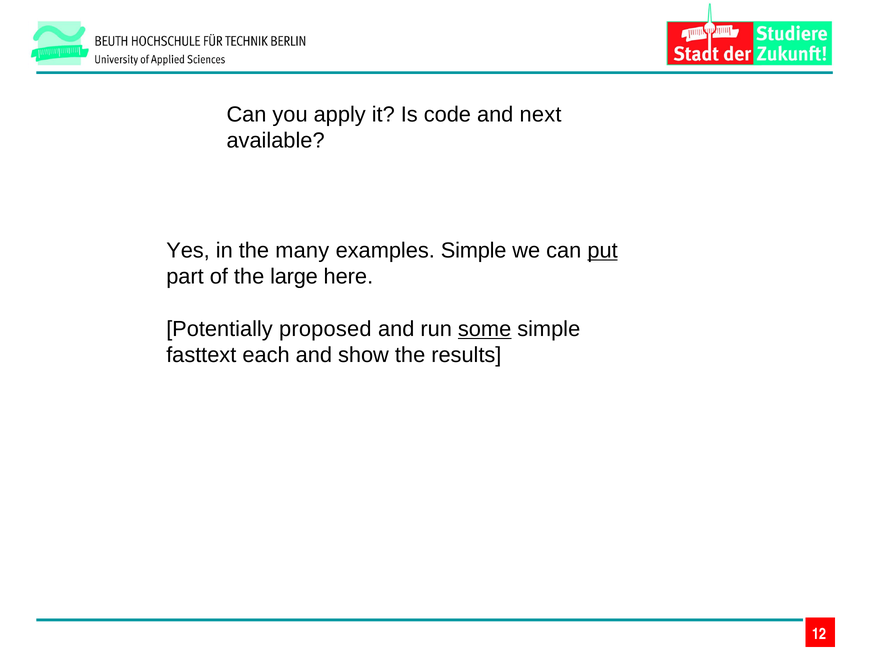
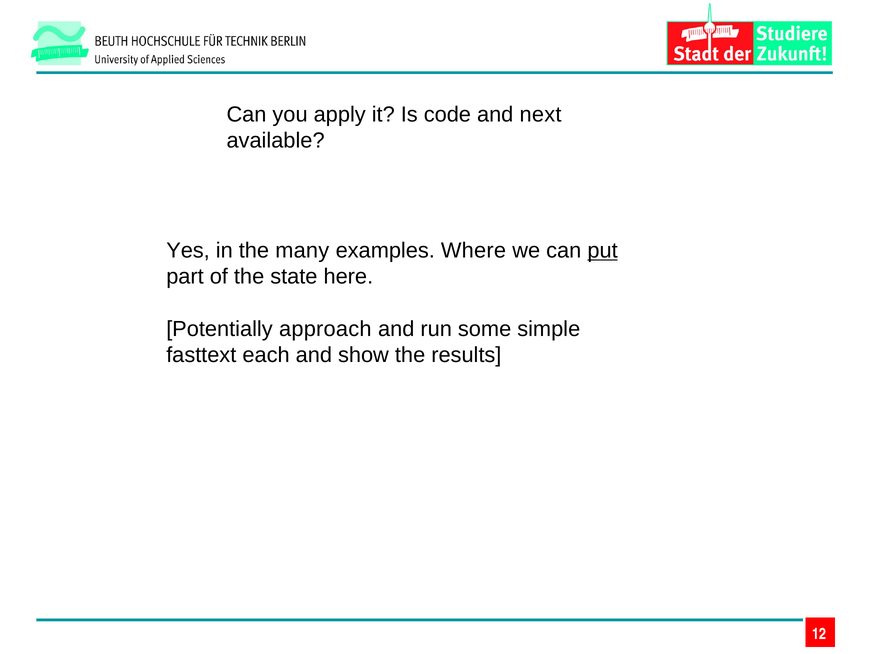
examples Simple: Simple -> Where
large: large -> state
proposed: proposed -> approach
some underline: present -> none
